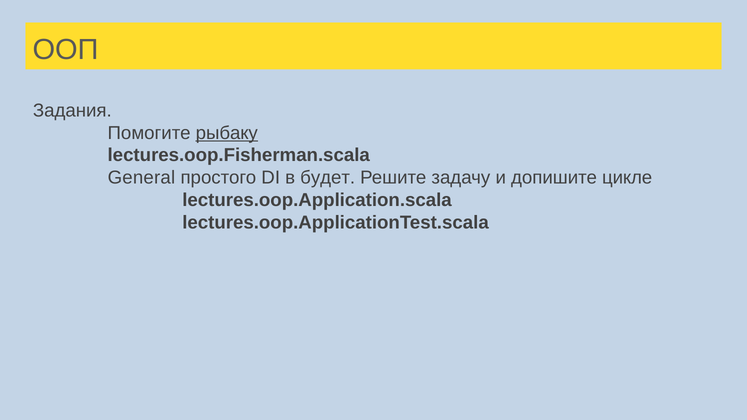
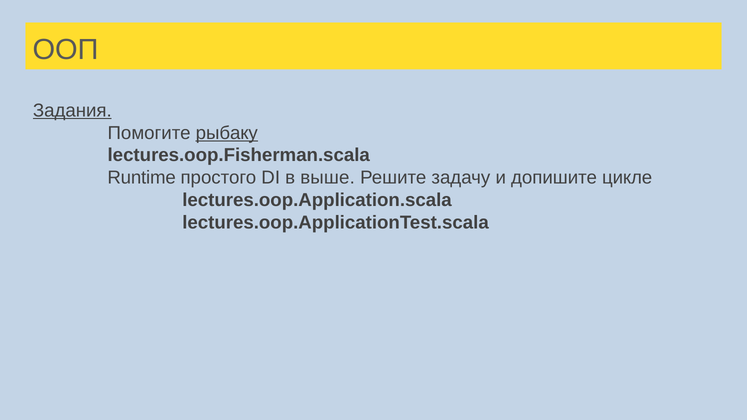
Задания underline: none -> present
General: General -> Runtime
будет: будет -> выше
